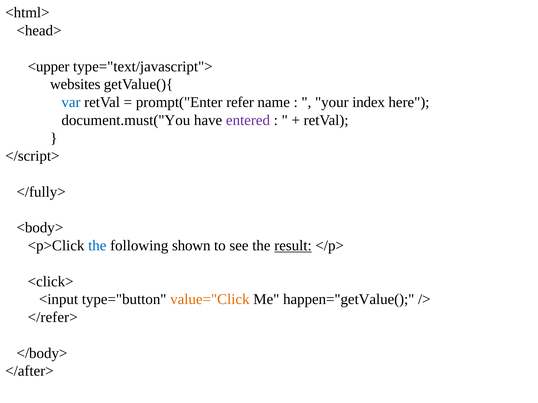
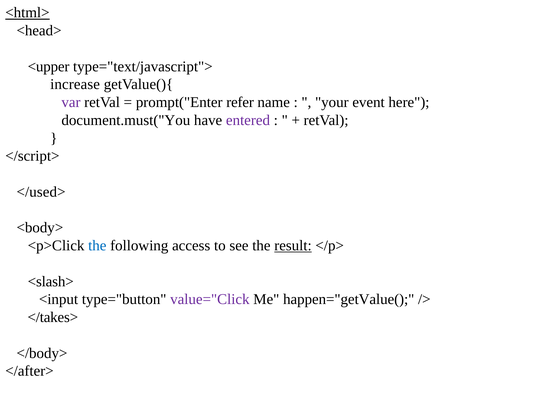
<html> underline: none -> present
websites: websites -> increase
var colour: blue -> purple
index: index -> event
</fully>: </fully> -> </used>
shown: shown -> access
<click>: <click> -> <slash>
value="Click colour: orange -> purple
</refer>: </refer> -> </takes>
